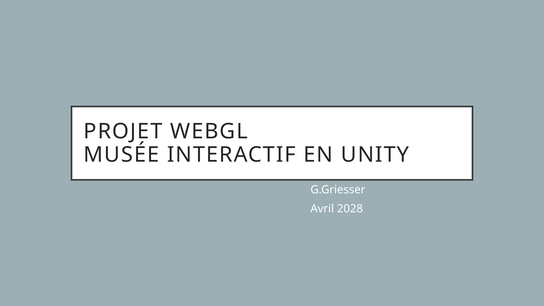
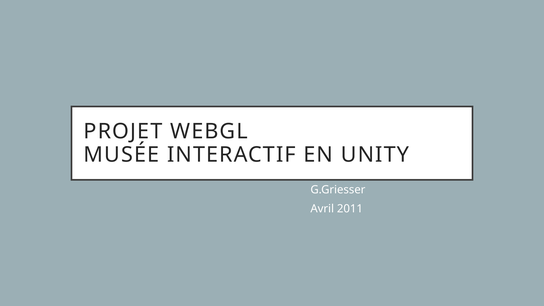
2028: 2028 -> 2011
